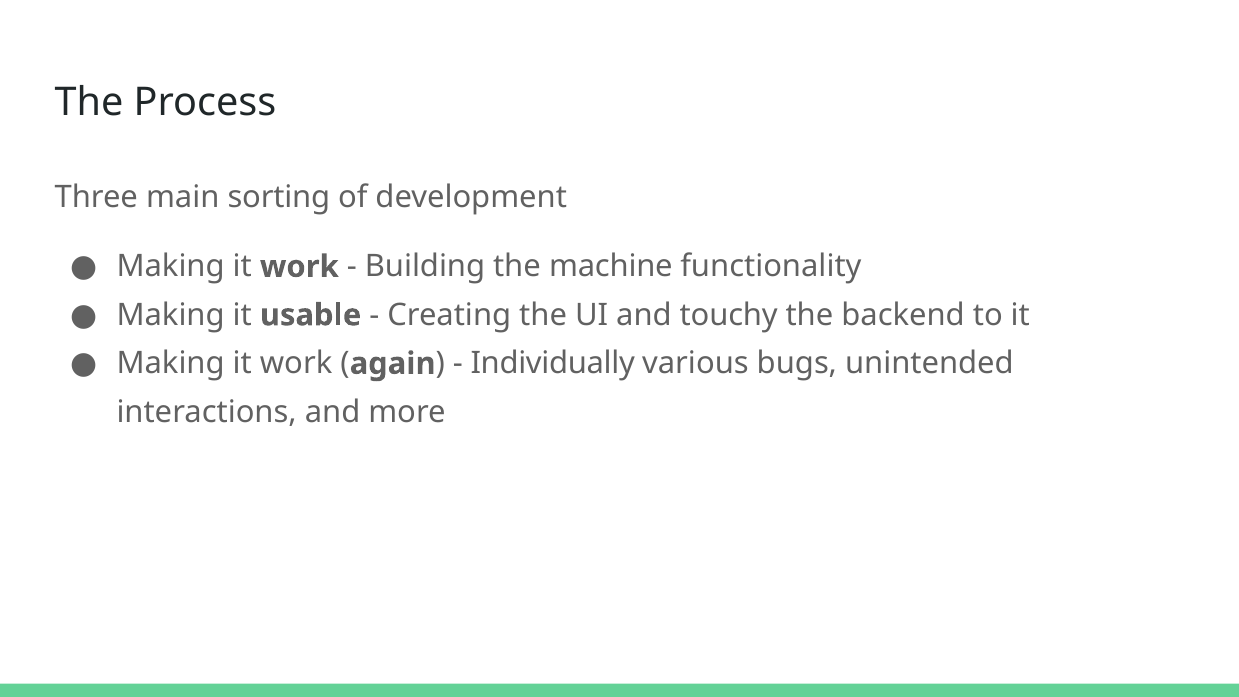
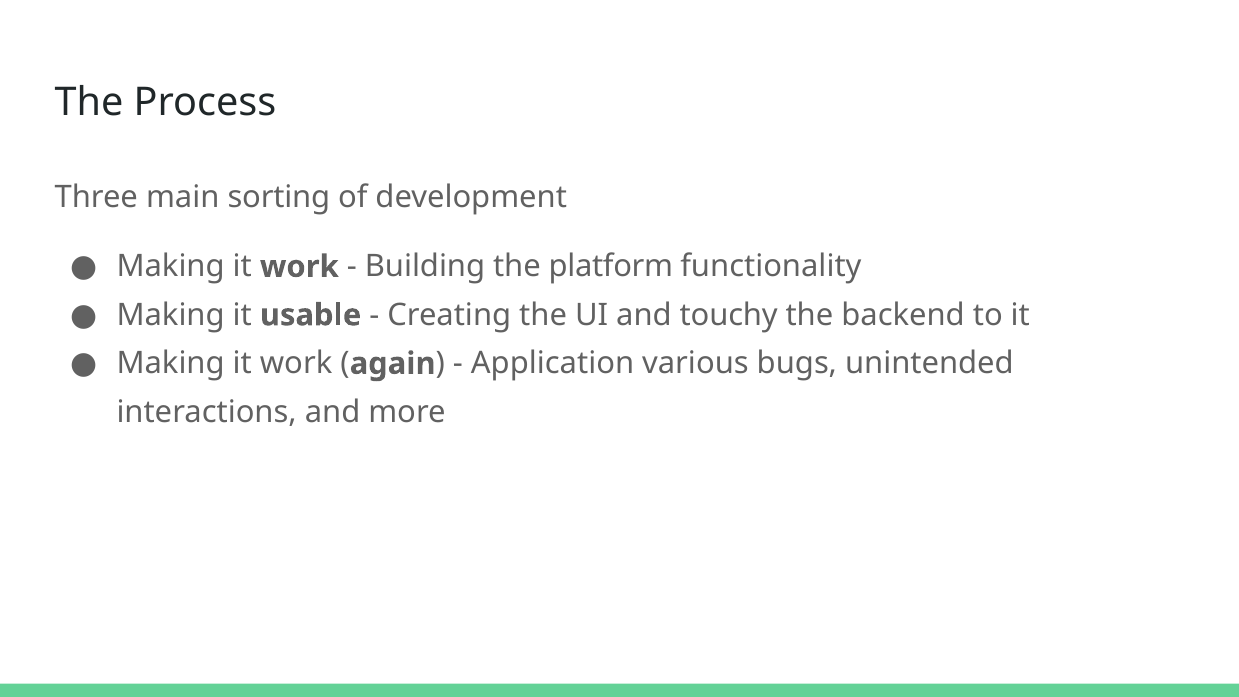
machine: machine -> platform
Individually: Individually -> Application
